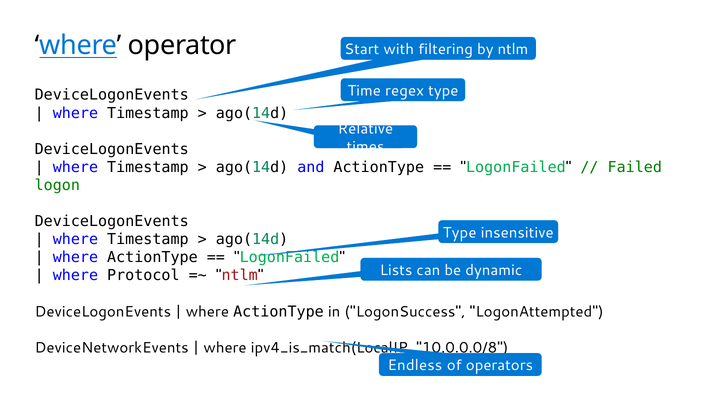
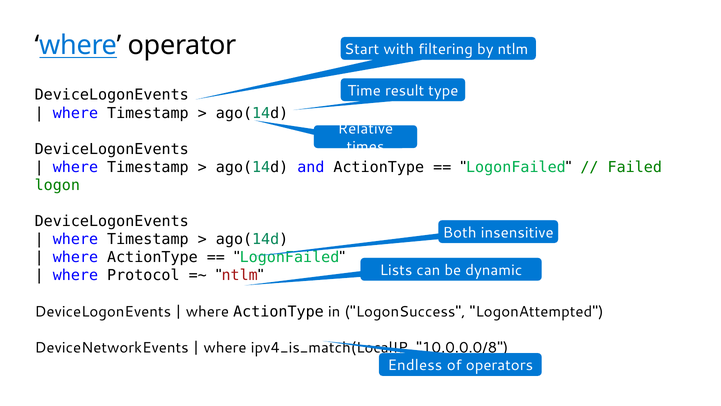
regex: regex -> result
Type at (460, 232): Type -> Both
